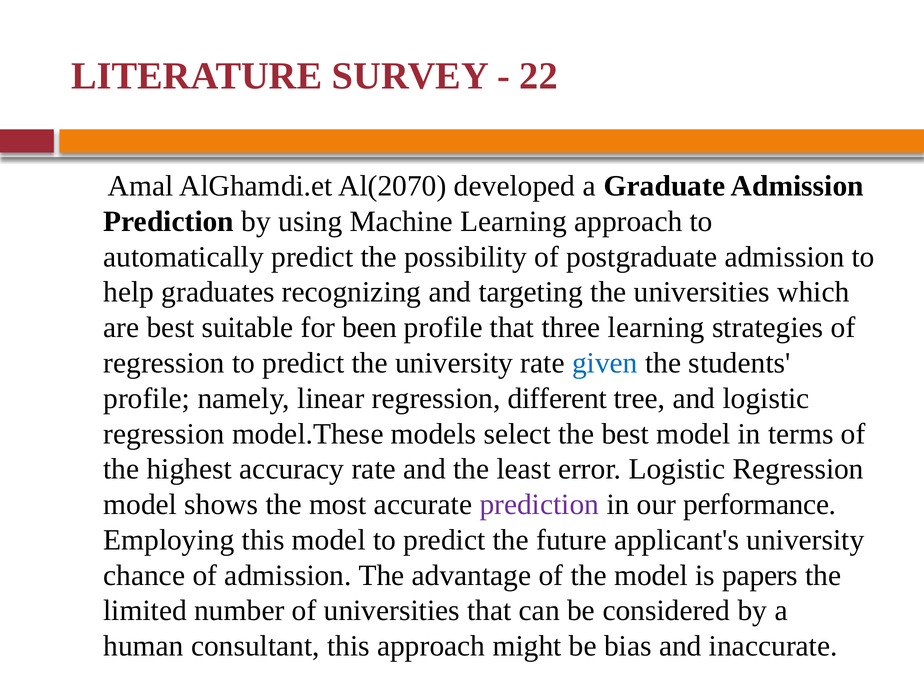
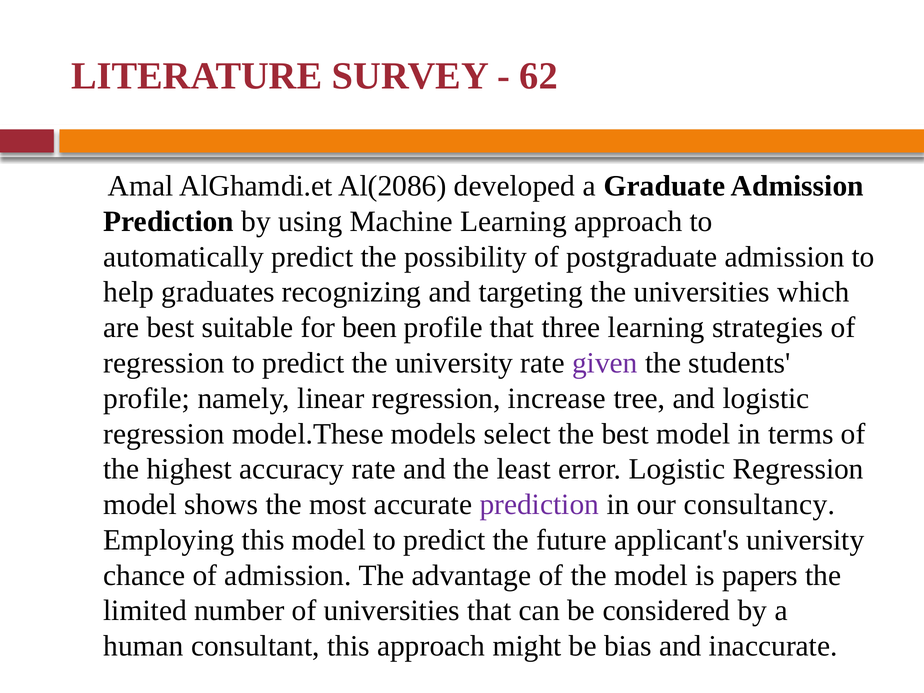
22: 22 -> 62
Al(2070: Al(2070 -> Al(2086
given colour: blue -> purple
different: different -> increase
performance: performance -> consultancy
